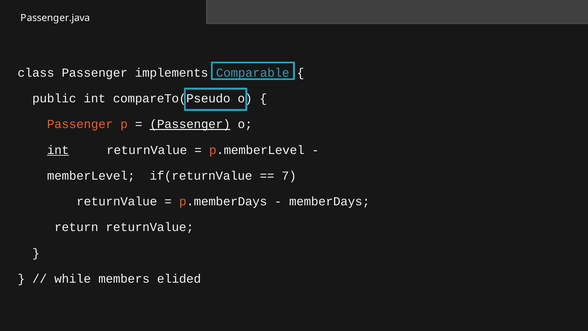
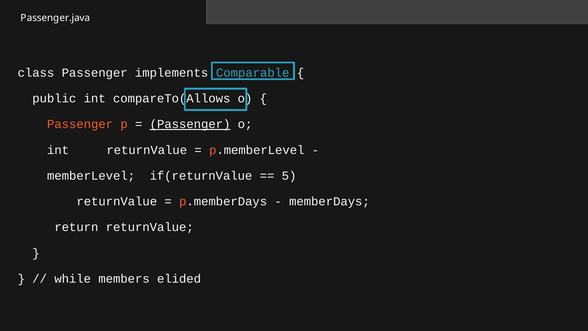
compareTo(Pseudo: compareTo(Pseudo -> compareTo(Allows
int at (58, 150) underline: present -> none
7: 7 -> 5
